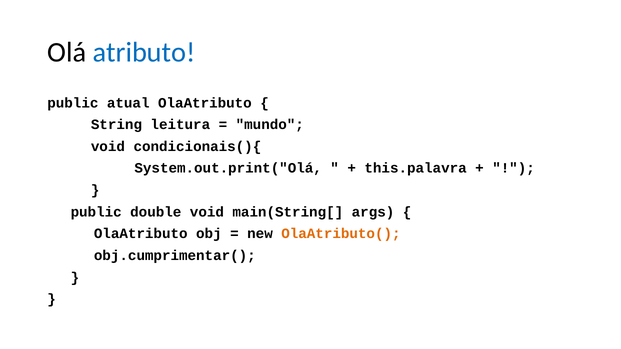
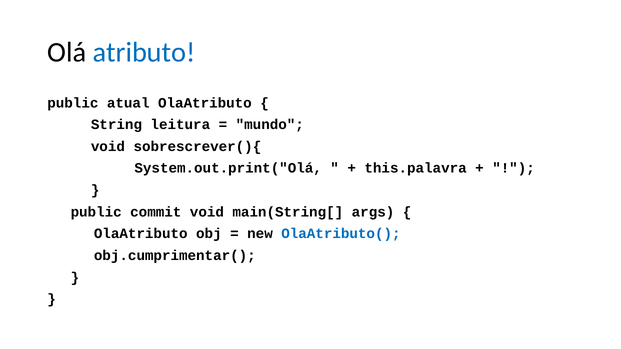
condicionais(){: condicionais(){ -> sobrescrever(){
double: double -> commit
OlaAtributo( colour: orange -> blue
